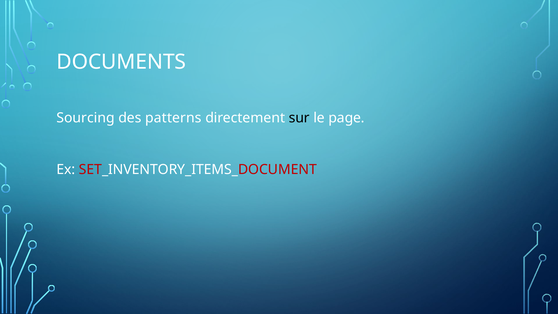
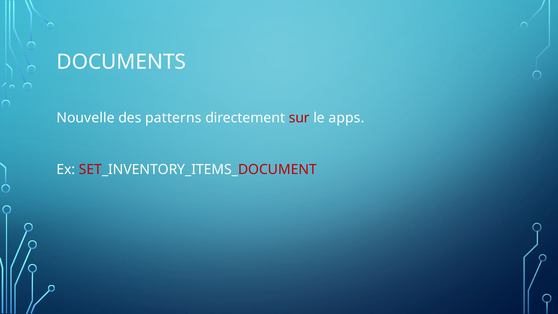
Sourcing: Sourcing -> Nouvelle
sur colour: black -> red
page: page -> apps
